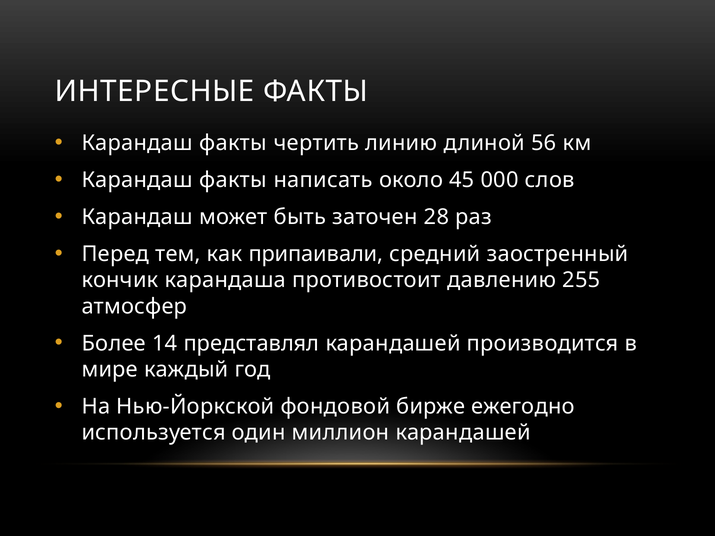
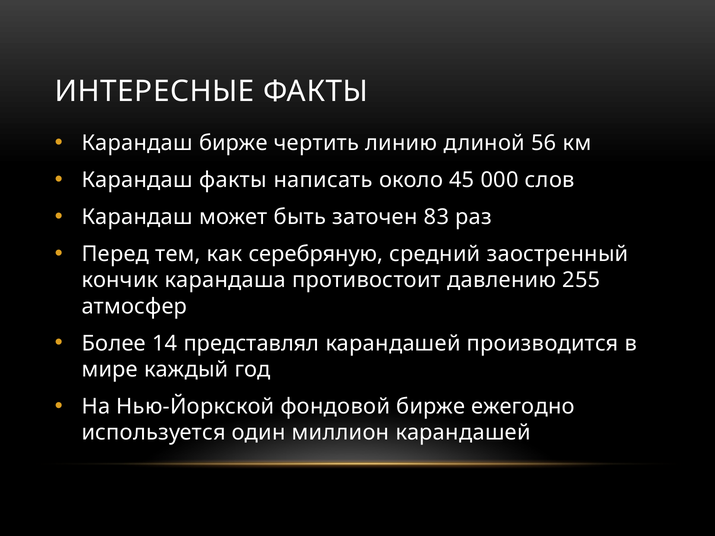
факты at (233, 143): факты -> бирже
28: 28 -> 83
припаивали: припаивали -> серебряную
